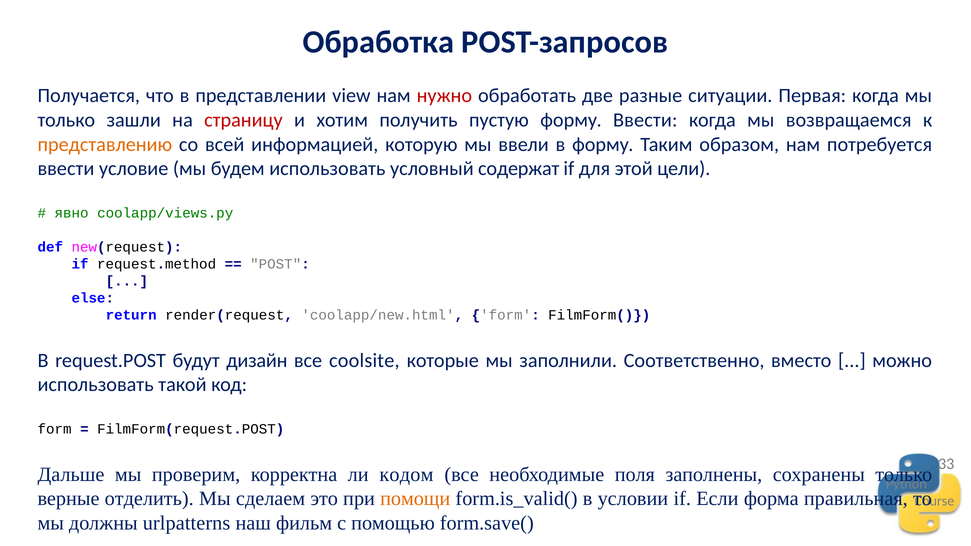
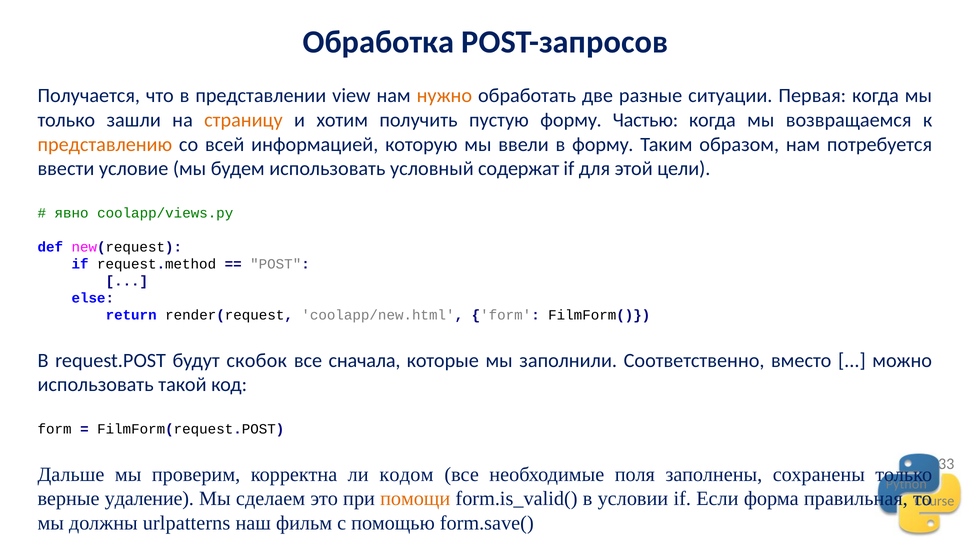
нужно colour: red -> orange
страницу colour: red -> orange
форму Ввести: Ввести -> Частью
дизайн: дизайн -> скобок
coolsite: coolsite -> сначала
отделить: отделить -> удаление
